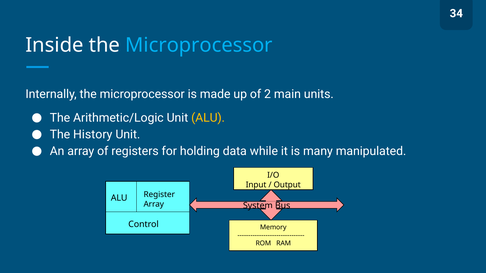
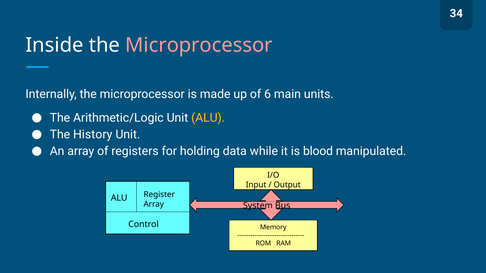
Microprocessor at (199, 45) colour: light blue -> pink
2: 2 -> 6
many: many -> blood
